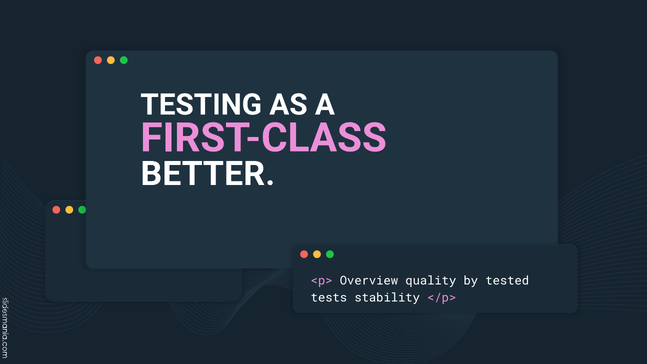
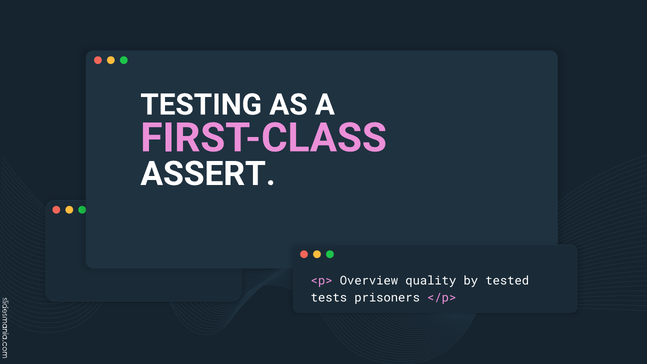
BETTER: BETTER -> ASSERT
stability: stability -> prisoners
